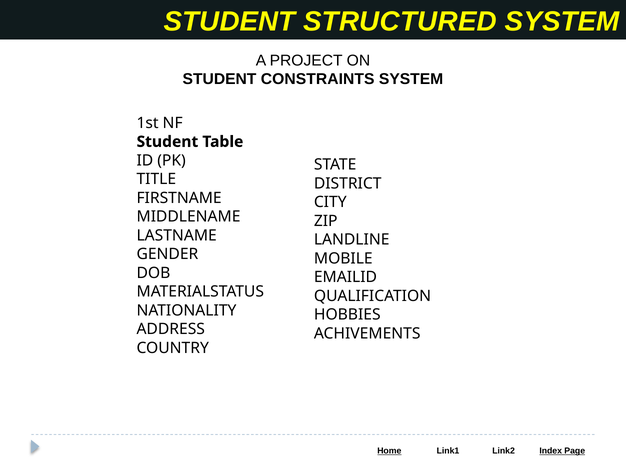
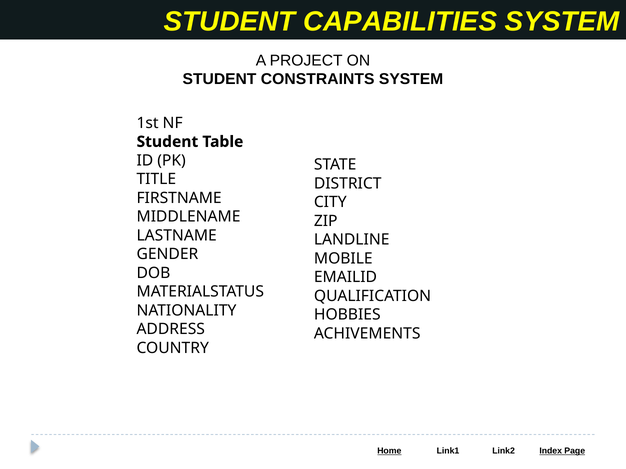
STRUCTURED: STRUCTURED -> CAPABILITIES
